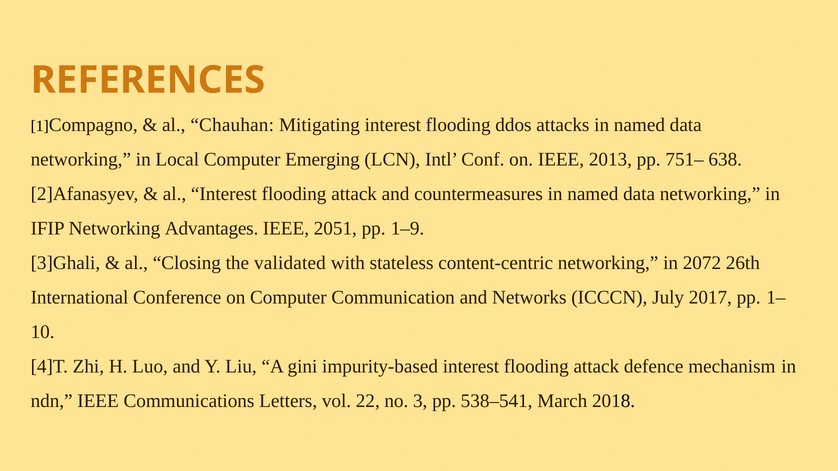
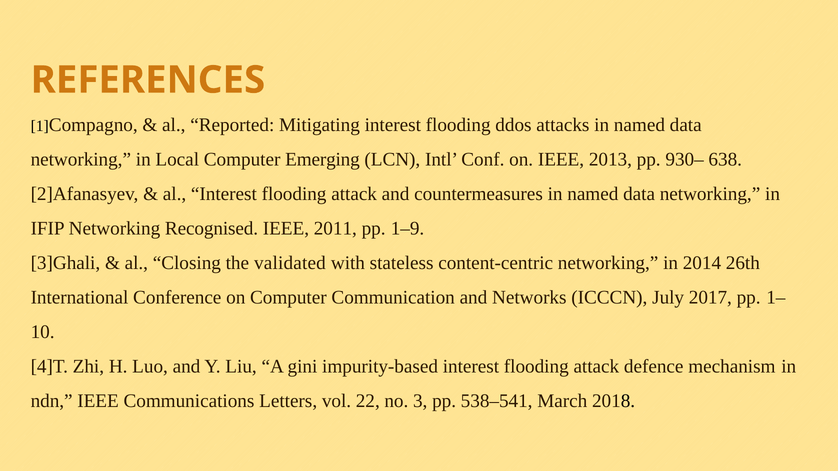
Chauhan: Chauhan -> Reported
751–: 751– -> 930–
Advantages: Advantages -> Recognised
2051: 2051 -> 2011
2072: 2072 -> 2014
